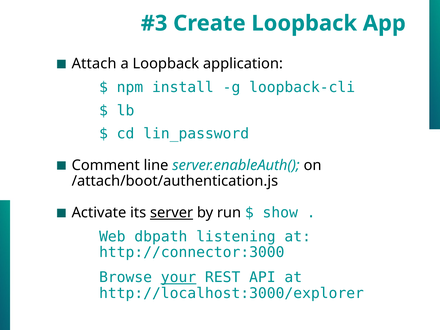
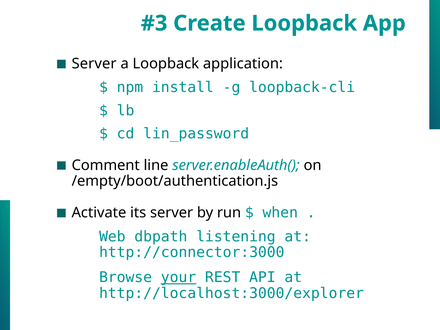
Attach at (94, 64): Attach -> Server
/attach/boot/authentication.js: /attach/boot/authentication.js -> /empty/boot/authentication.js
server at (172, 213) underline: present -> none
show: show -> when
